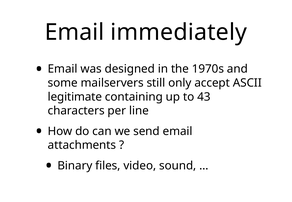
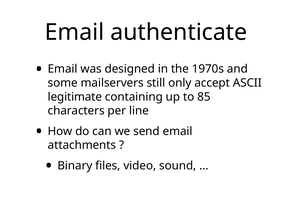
immediately: immediately -> authenticate
43: 43 -> 85
